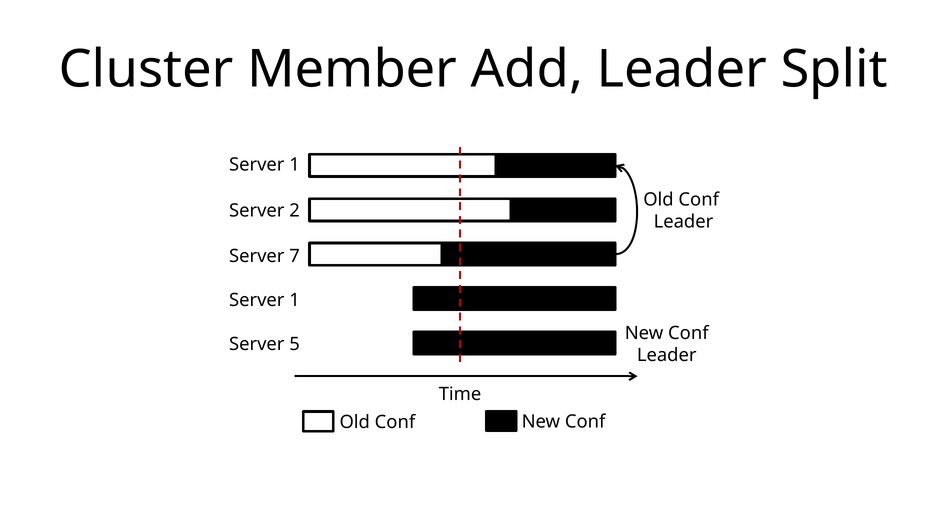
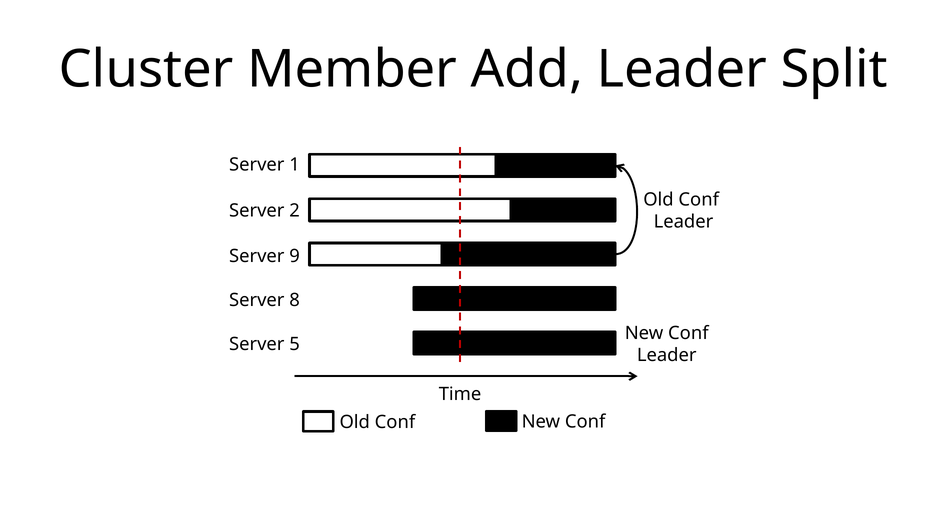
7: 7 -> 9
1 at (295, 300): 1 -> 8
